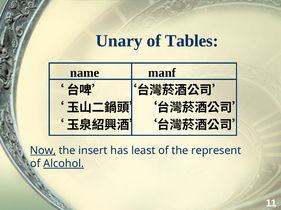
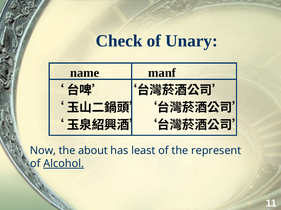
Unary: Unary -> Check
Tables: Tables -> Unary
Now underline: present -> none
insert: insert -> about
